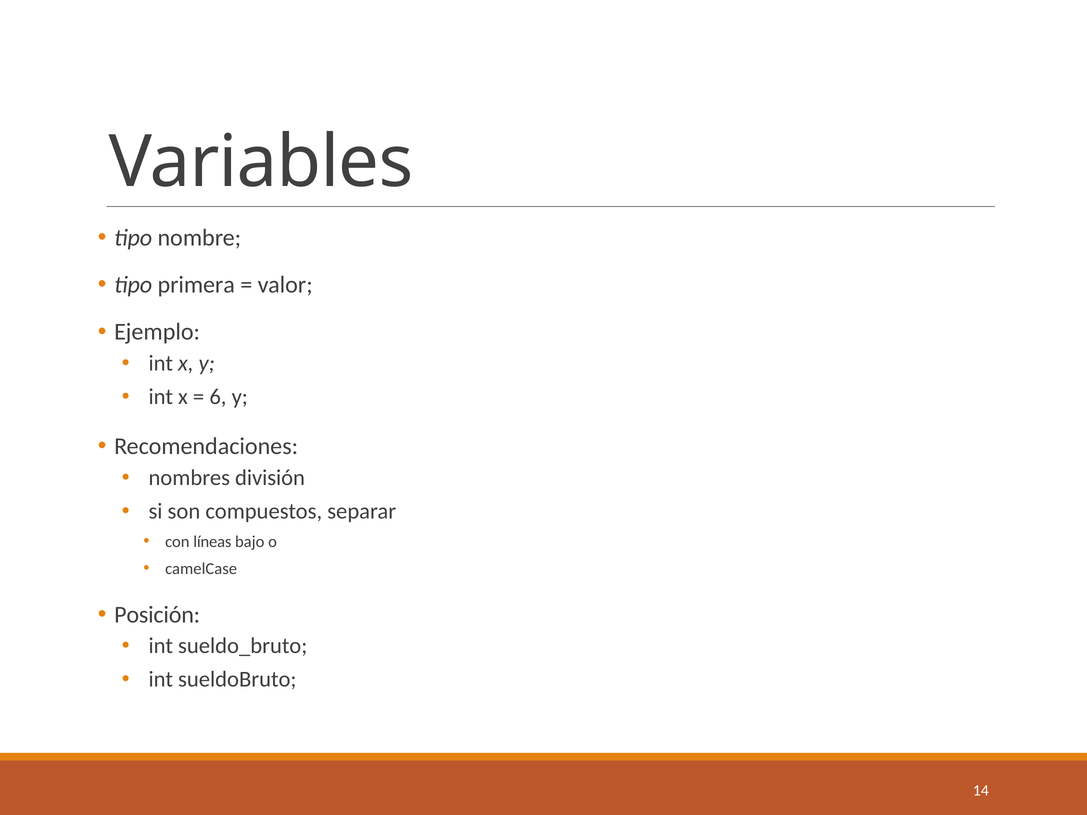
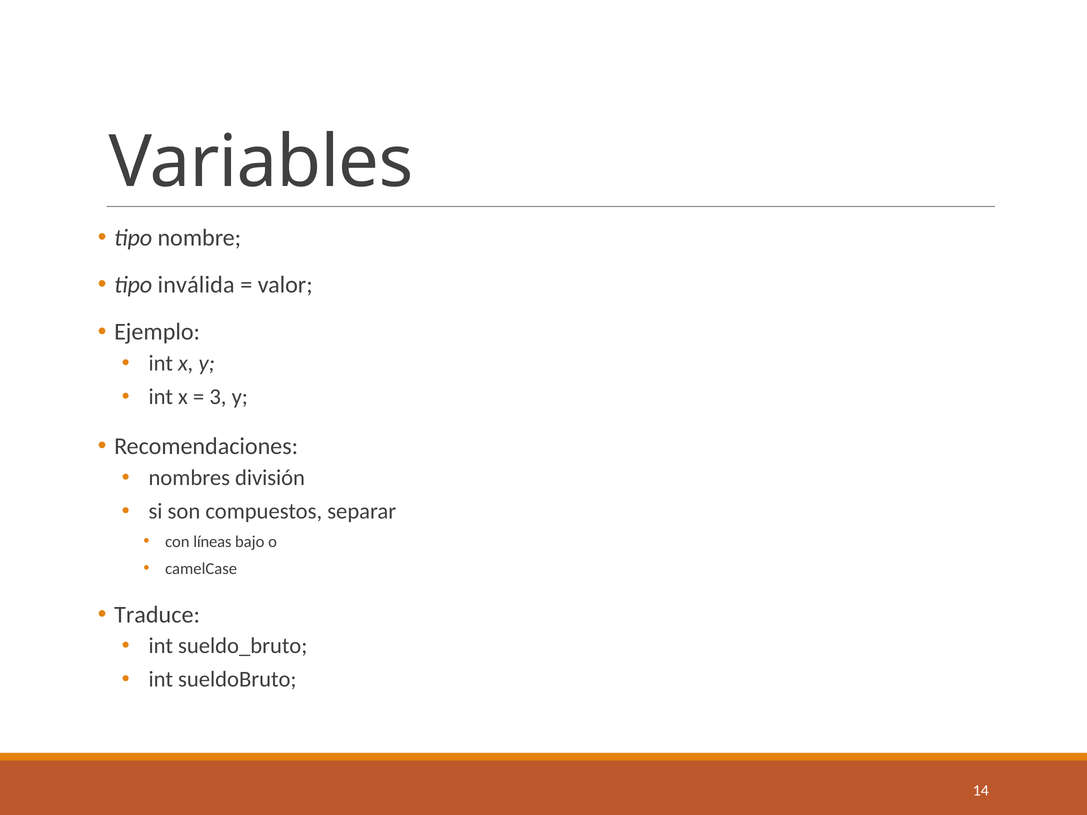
primera: primera -> inválida
6: 6 -> 3
Posición: Posición -> Traduce
